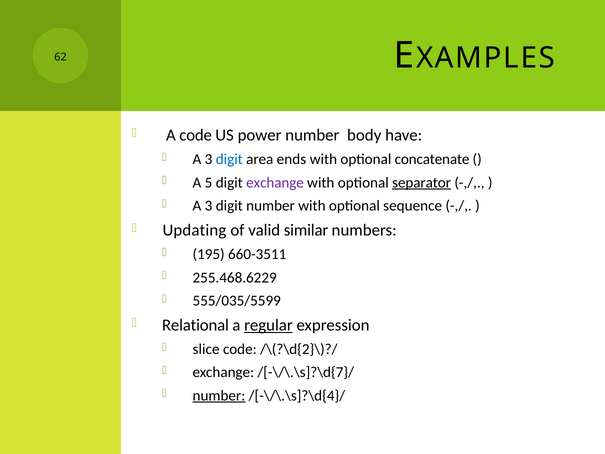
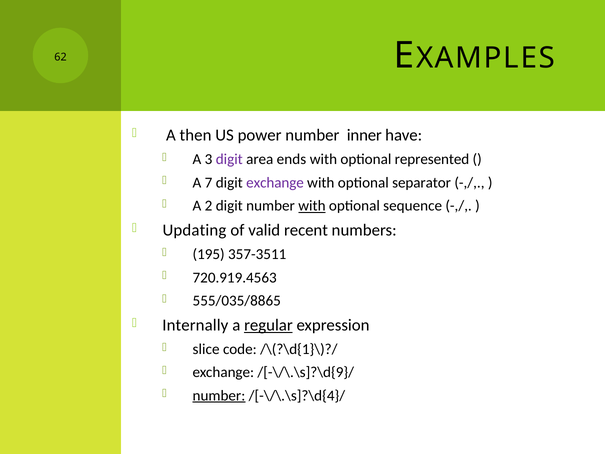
A code: code -> then
body: body -> inner
digit at (229, 159) colour: blue -> purple
concatenate: concatenate -> represented
5: 5 -> 7
separator underline: present -> none
3 at (209, 206): 3 -> 2
with at (312, 206) underline: none -> present
similar: similar -> recent
660-3511: 660-3511 -> 357-3511
255.468.6229: 255.468.6229 -> 720.919.4563
555/035/5599: 555/035/5599 -> 555/035/8865
Relational: Relational -> Internally
/\(?\d{2}\)?/: /\(?\d{2}\)?/ -> /\(?\d{1}\)?/
/[-\/\.\s]?\d{7}/: /[-\/\.\s]?\d{7}/ -> /[-\/\.\s]?\d{9}/
